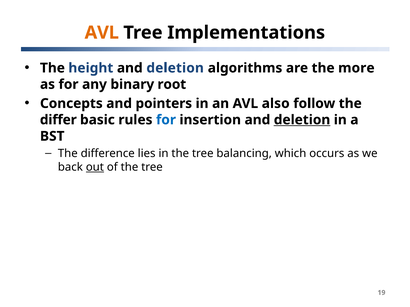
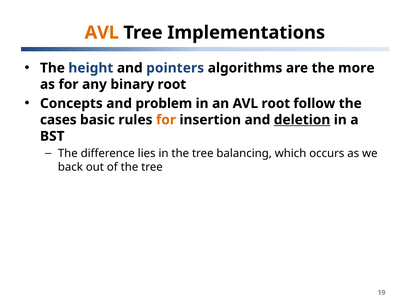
deletion at (175, 68): deletion -> pointers
pointers: pointers -> problem
AVL also: also -> root
differ: differ -> cases
for at (166, 120) colour: blue -> orange
out underline: present -> none
